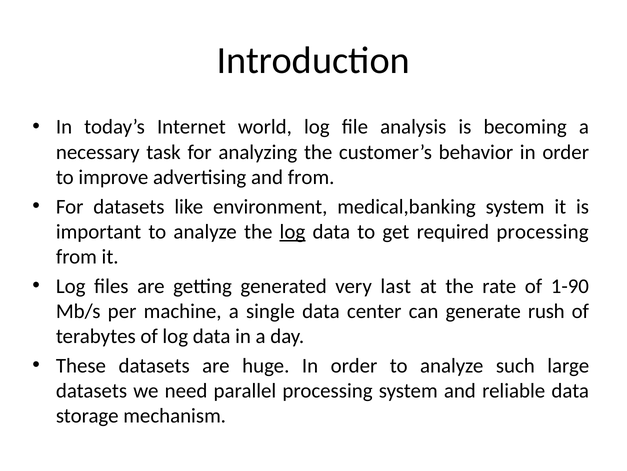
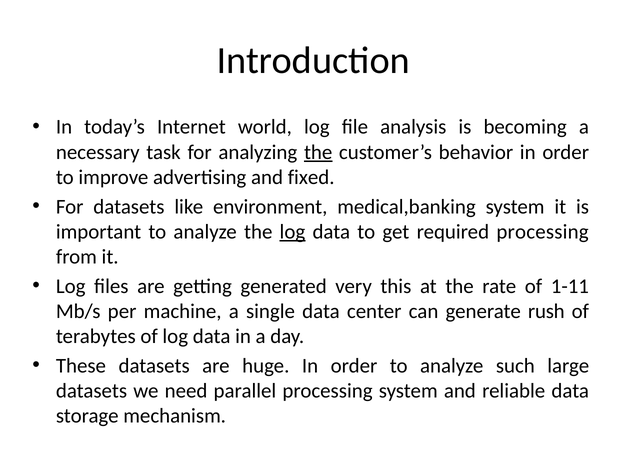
the at (318, 152) underline: none -> present
and from: from -> fixed
last: last -> this
1-90: 1-90 -> 1-11
